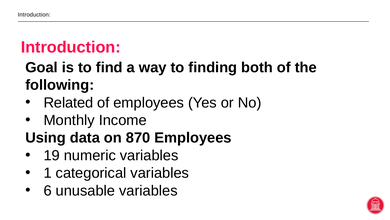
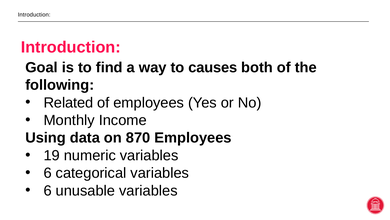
finding: finding -> causes
1 at (48, 173): 1 -> 6
